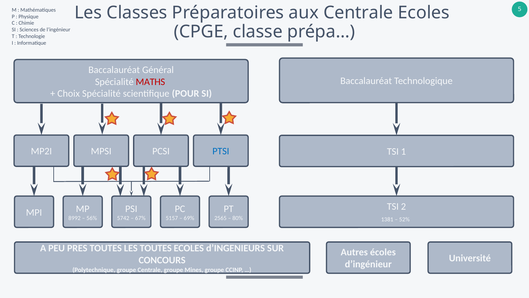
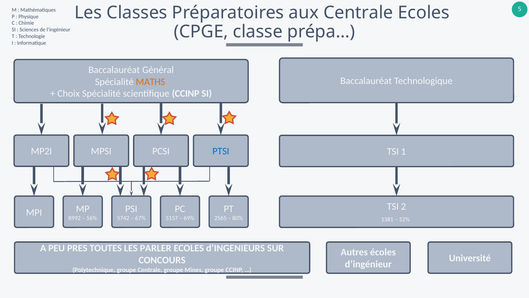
MATHS colour: red -> orange
scientifique POUR: POUR -> CCINP
LES TOUTES: TOUTES -> PARLER
